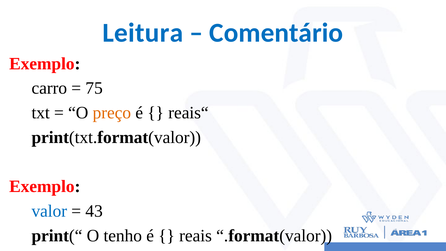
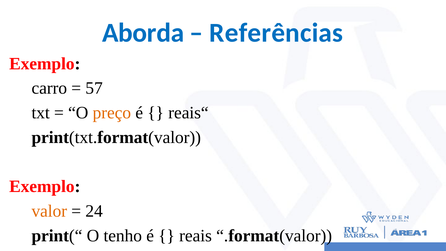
Leitura: Leitura -> Aborda
Comentário: Comentário -> Referências
75: 75 -> 57
valor colour: blue -> orange
43: 43 -> 24
